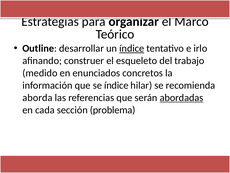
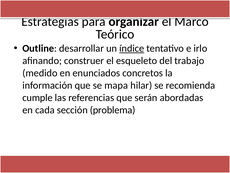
se índice: índice -> mapa
aborda: aborda -> cumple
abordadas underline: present -> none
